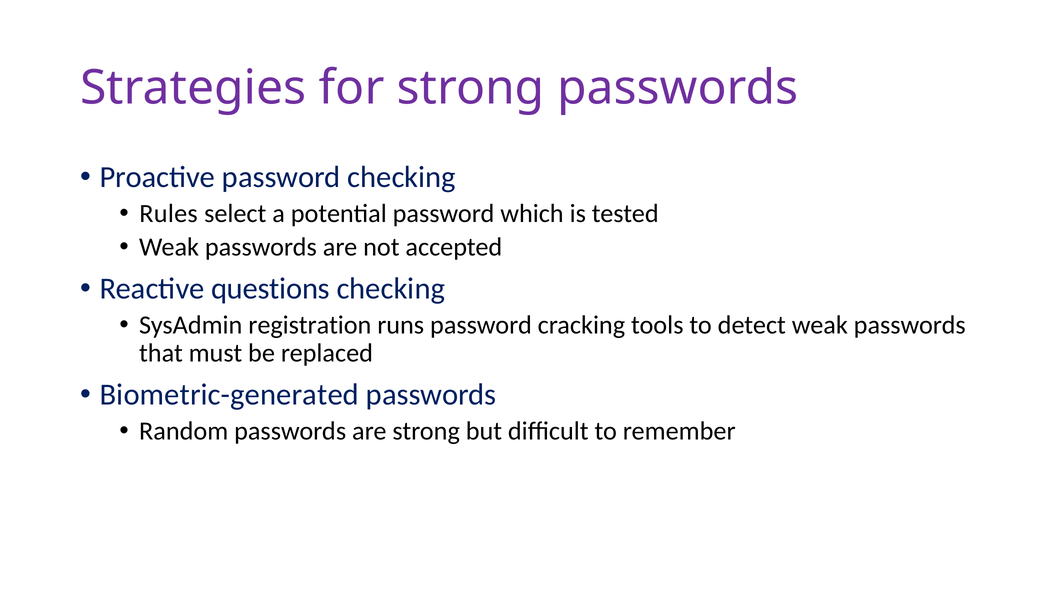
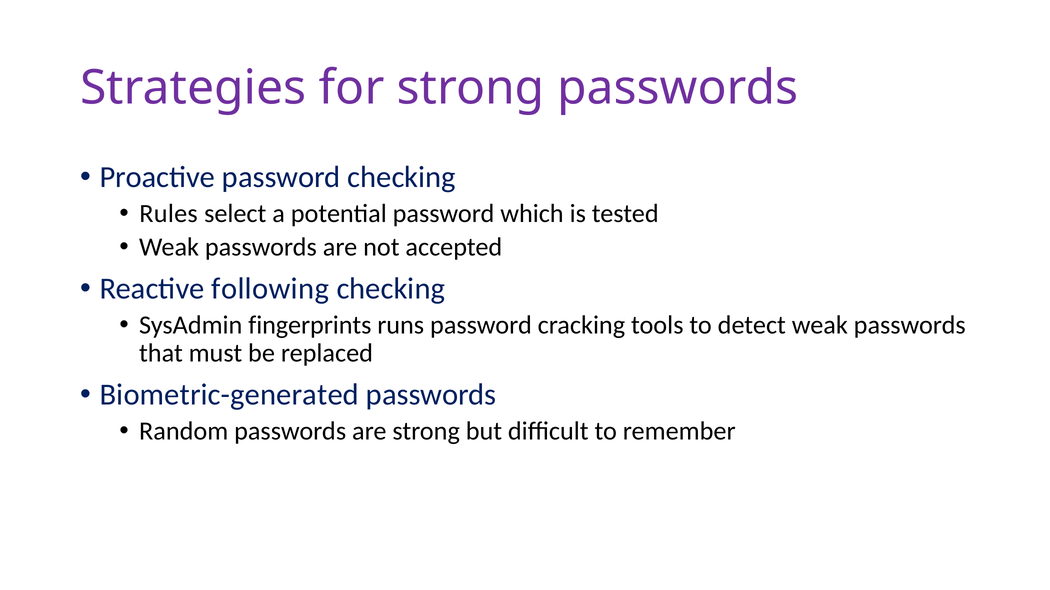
questions: questions -> following
registration: registration -> fingerprints
